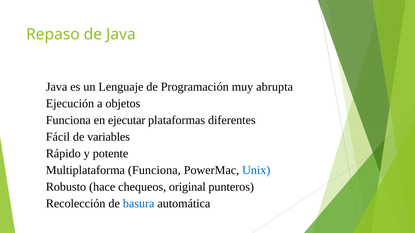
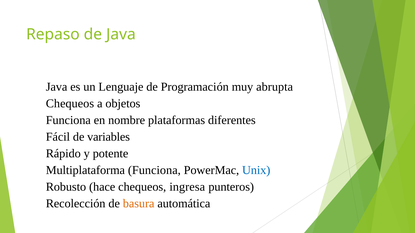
Ejecución at (70, 104): Ejecución -> Chequeos
ejecutar: ejecutar -> nombre
original: original -> ingresa
basura colour: blue -> orange
